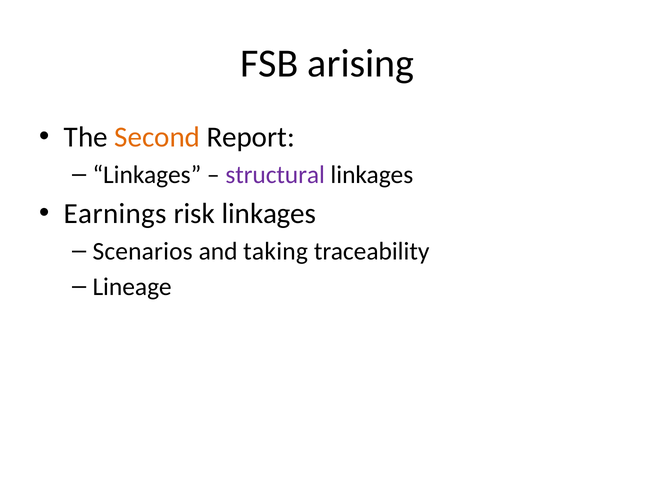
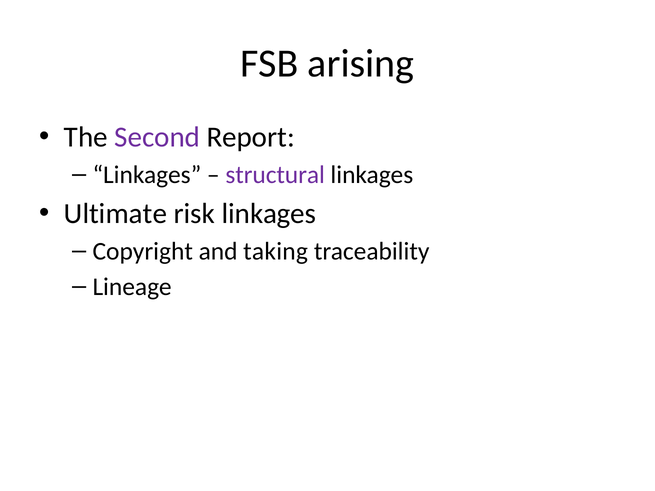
Second colour: orange -> purple
Earnings: Earnings -> Ultimate
Scenarios: Scenarios -> Copyright
